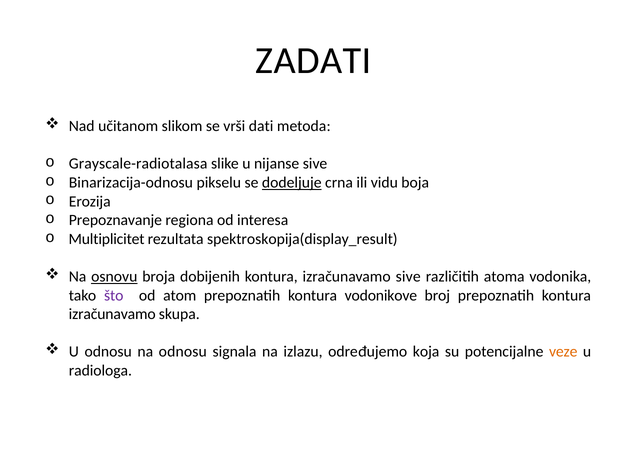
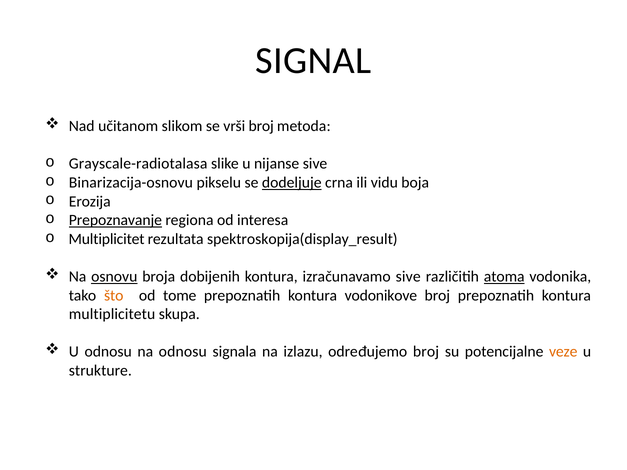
ZADATI: ZADATI -> SIGNAL
vrši dati: dati -> broj
Binarizacija-odnosu: Binarizacija-odnosu -> Binarizacija-osnovu
Prepoznavanje underline: none -> present
atoma underline: none -> present
što colour: purple -> orange
atom: atom -> tome
izračunavamo at (112, 314): izračunavamo -> multiplicitetu
određujemo koja: koja -> broj
radiologa: radiologa -> strukture
